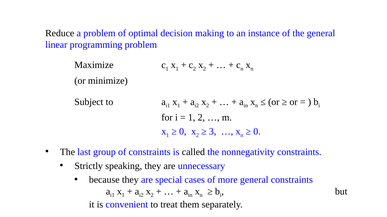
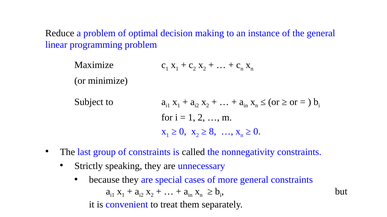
3: 3 -> 8
